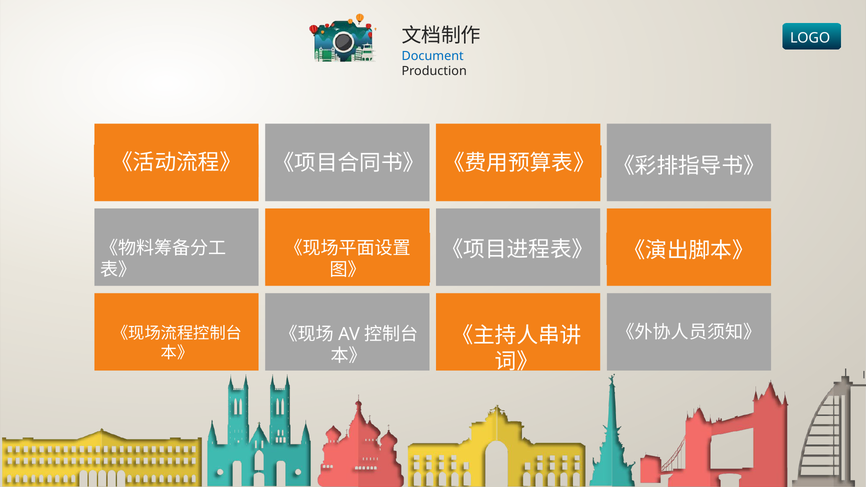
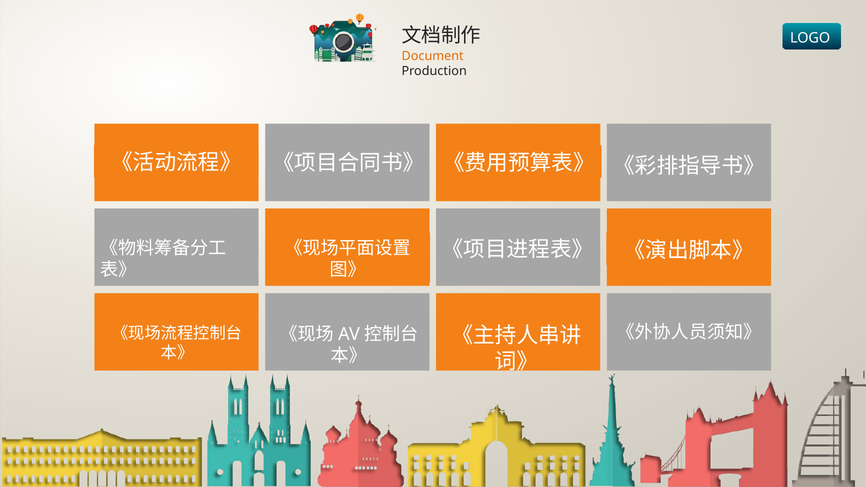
Document colour: blue -> orange
